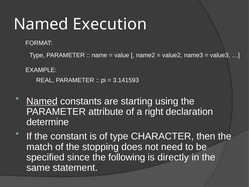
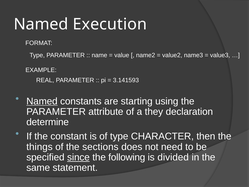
right: right -> they
match: match -> things
stopping: stopping -> sections
since underline: none -> present
directly: directly -> divided
